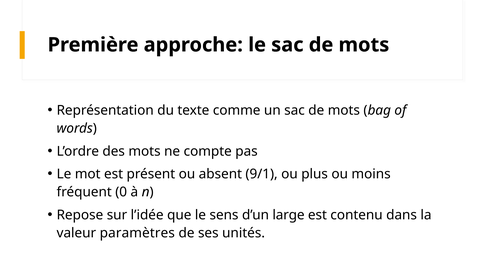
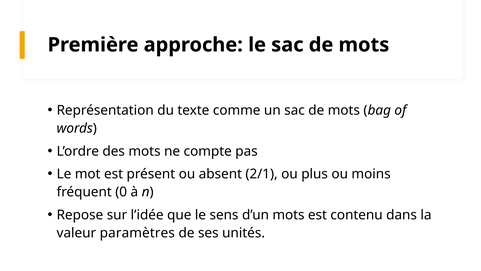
9/1: 9/1 -> 2/1
d’un large: large -> mots
